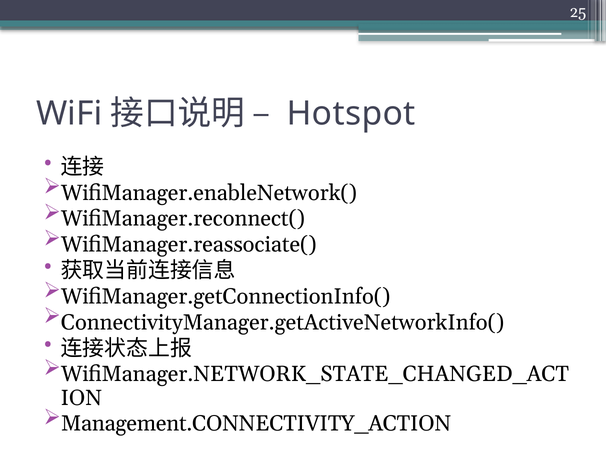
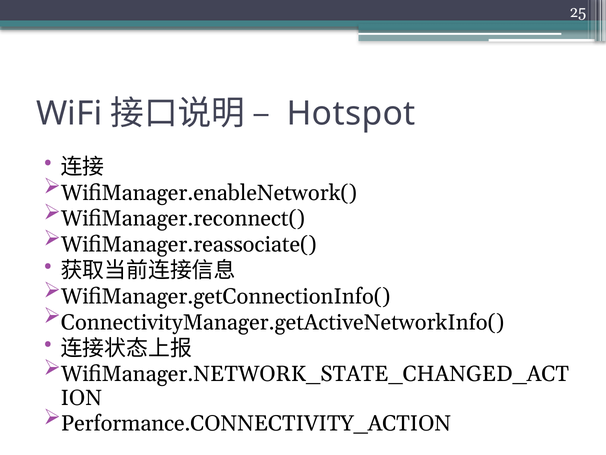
Management.CONNECTIVITY_ACTION: Management.CONNECTIVITY_ACTION -> Performance.CONNECTIVITY_ACTION
